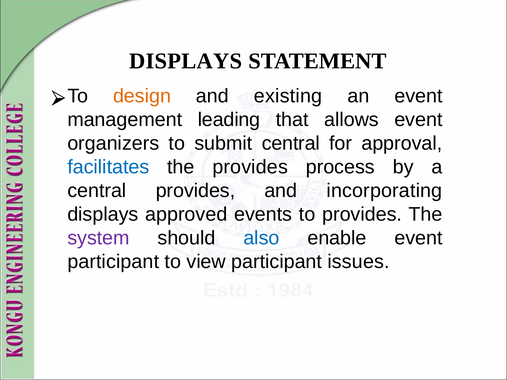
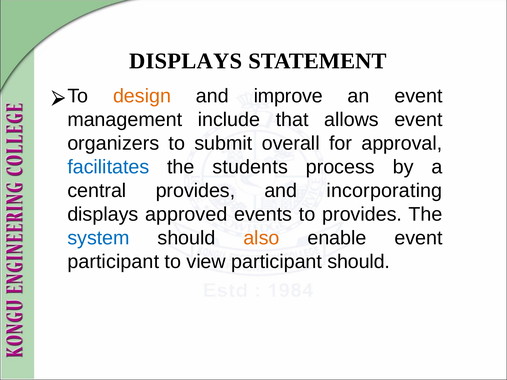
existing: existing -> improve
leading: leading -> include
submit central: central -> overall
the provides: provides -> students
system colour: purple -> blue
also colour: blue -> orange
participant issues: issues -> should
